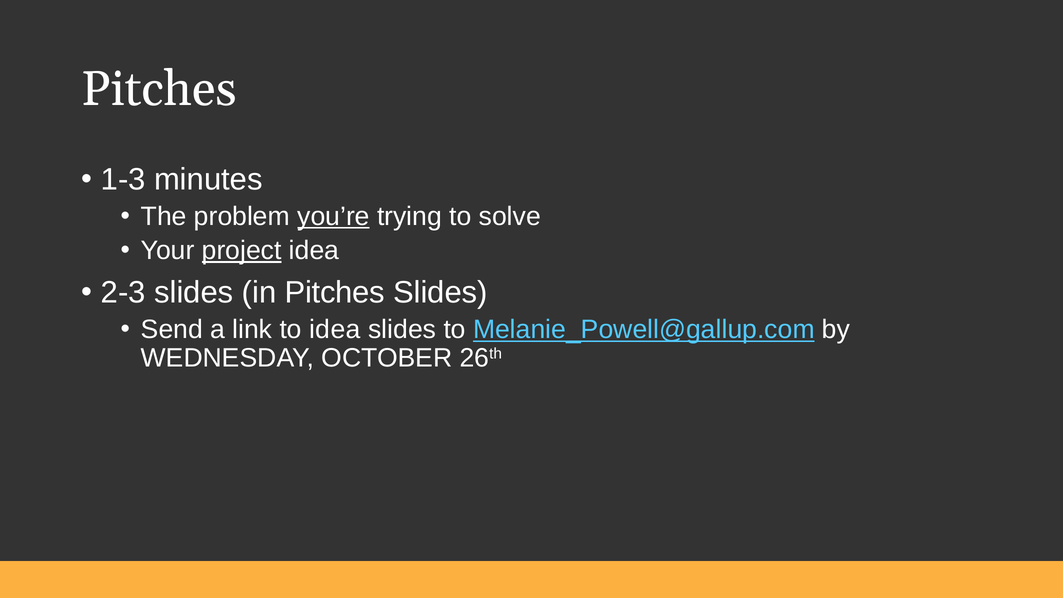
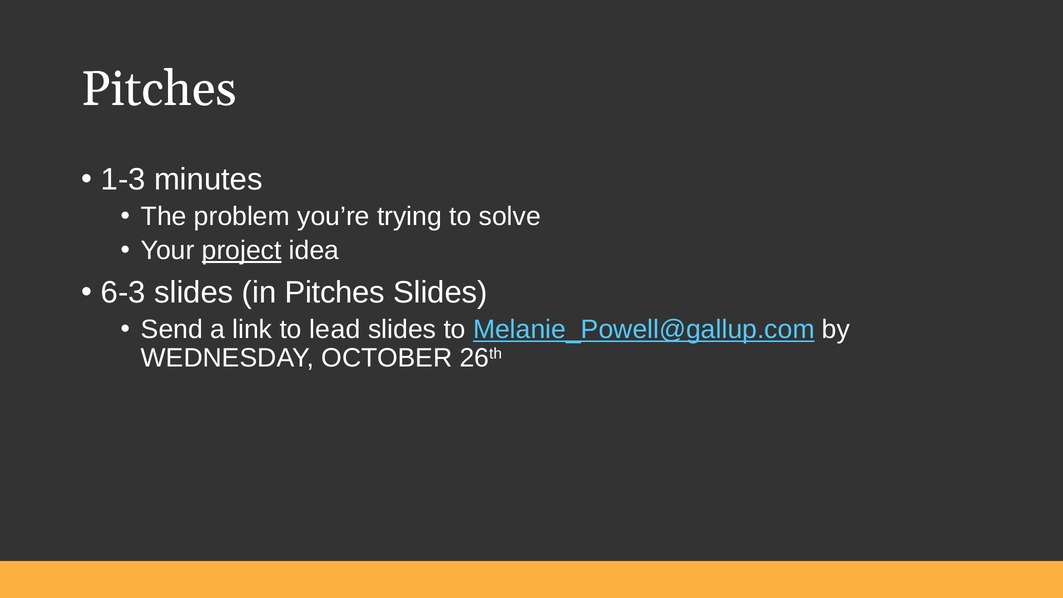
you’re underline: present -> none
2-3: 2-3 -> 6-3
to idea: idea -> lead
